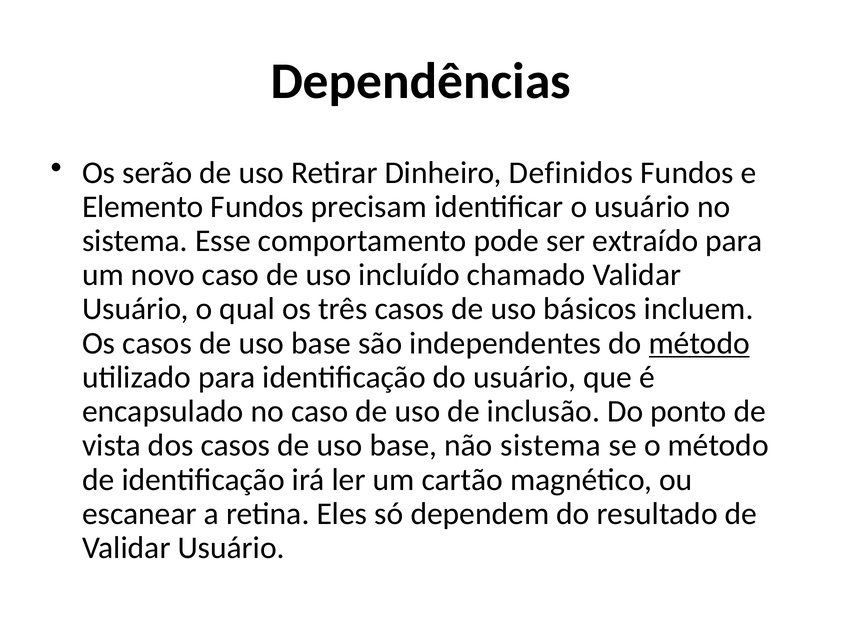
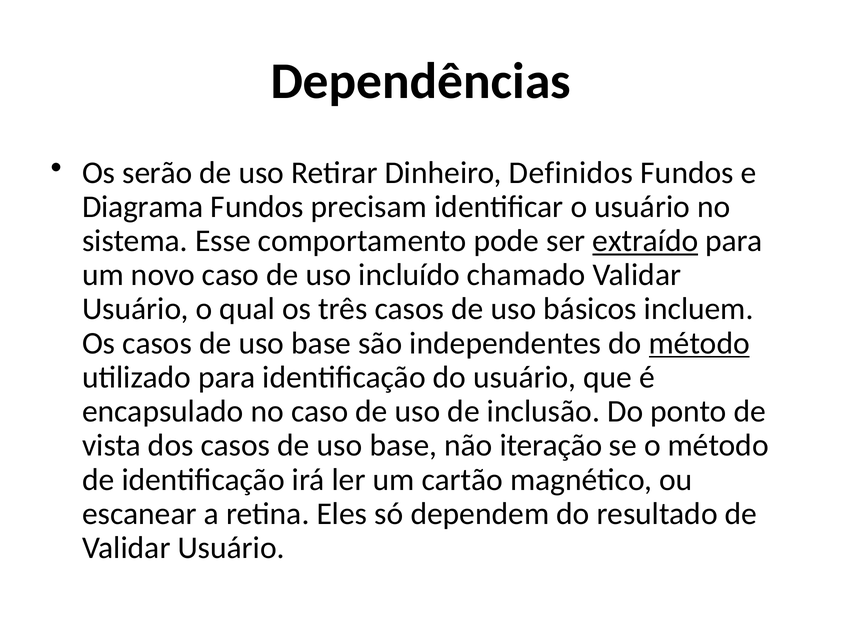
Elemento: Elemento -> Diagrama
extraído underline: none -> present
não sistema: sistema -> iteração
